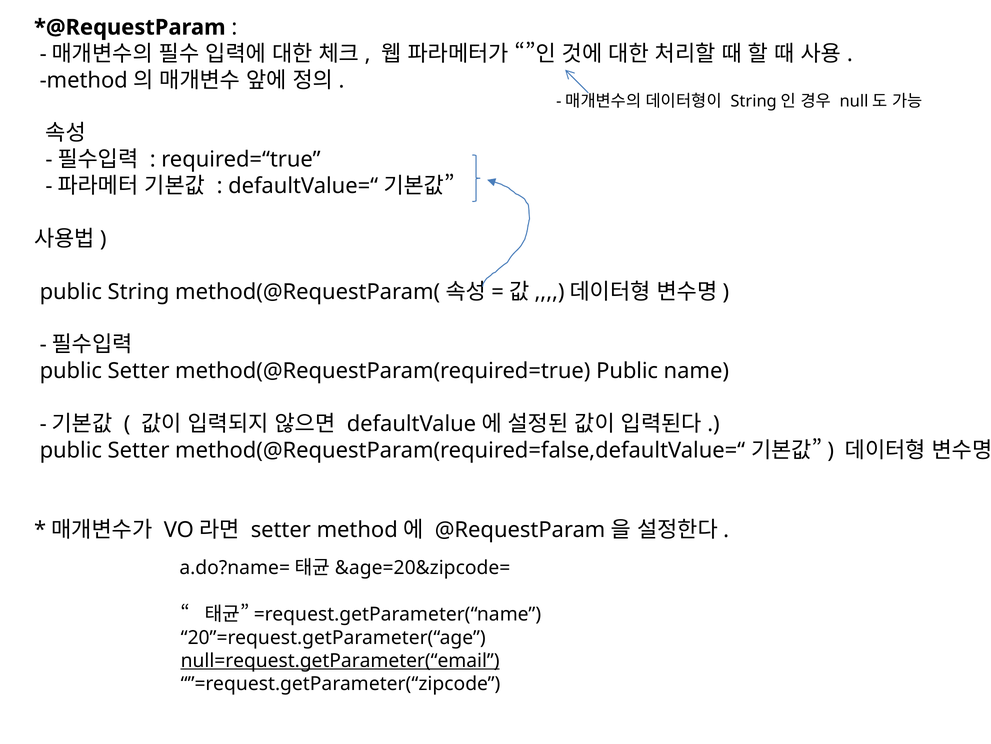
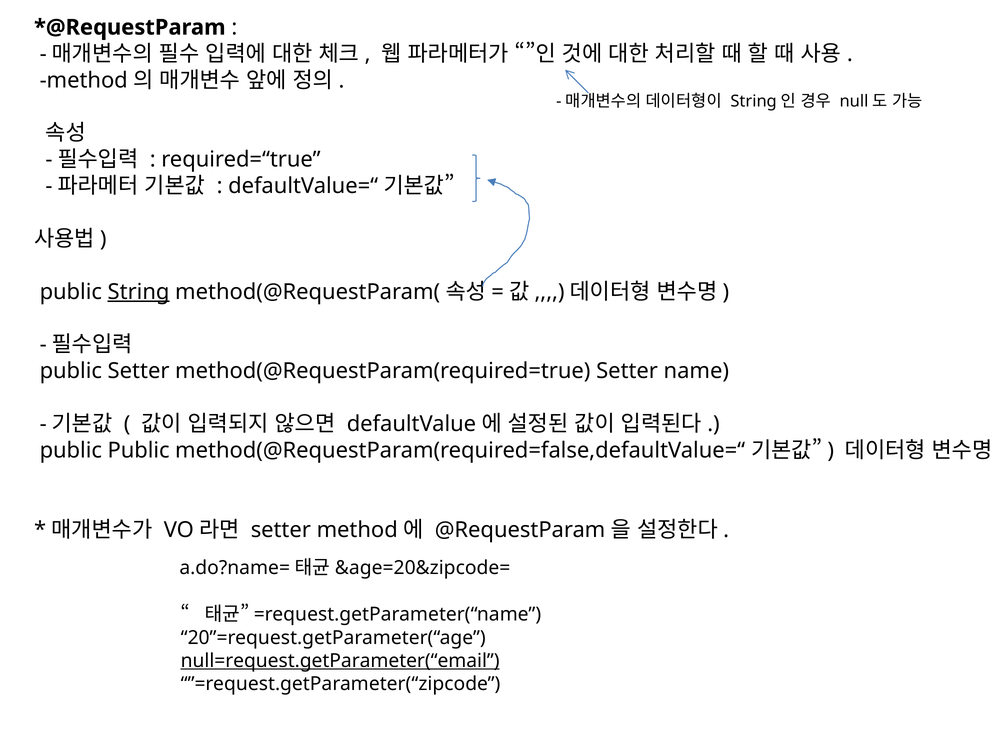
String underline: none -> present
method(@RequestParam(required=true Public: Public -> Setter
Setter at (139, 450): Setter -> Public
